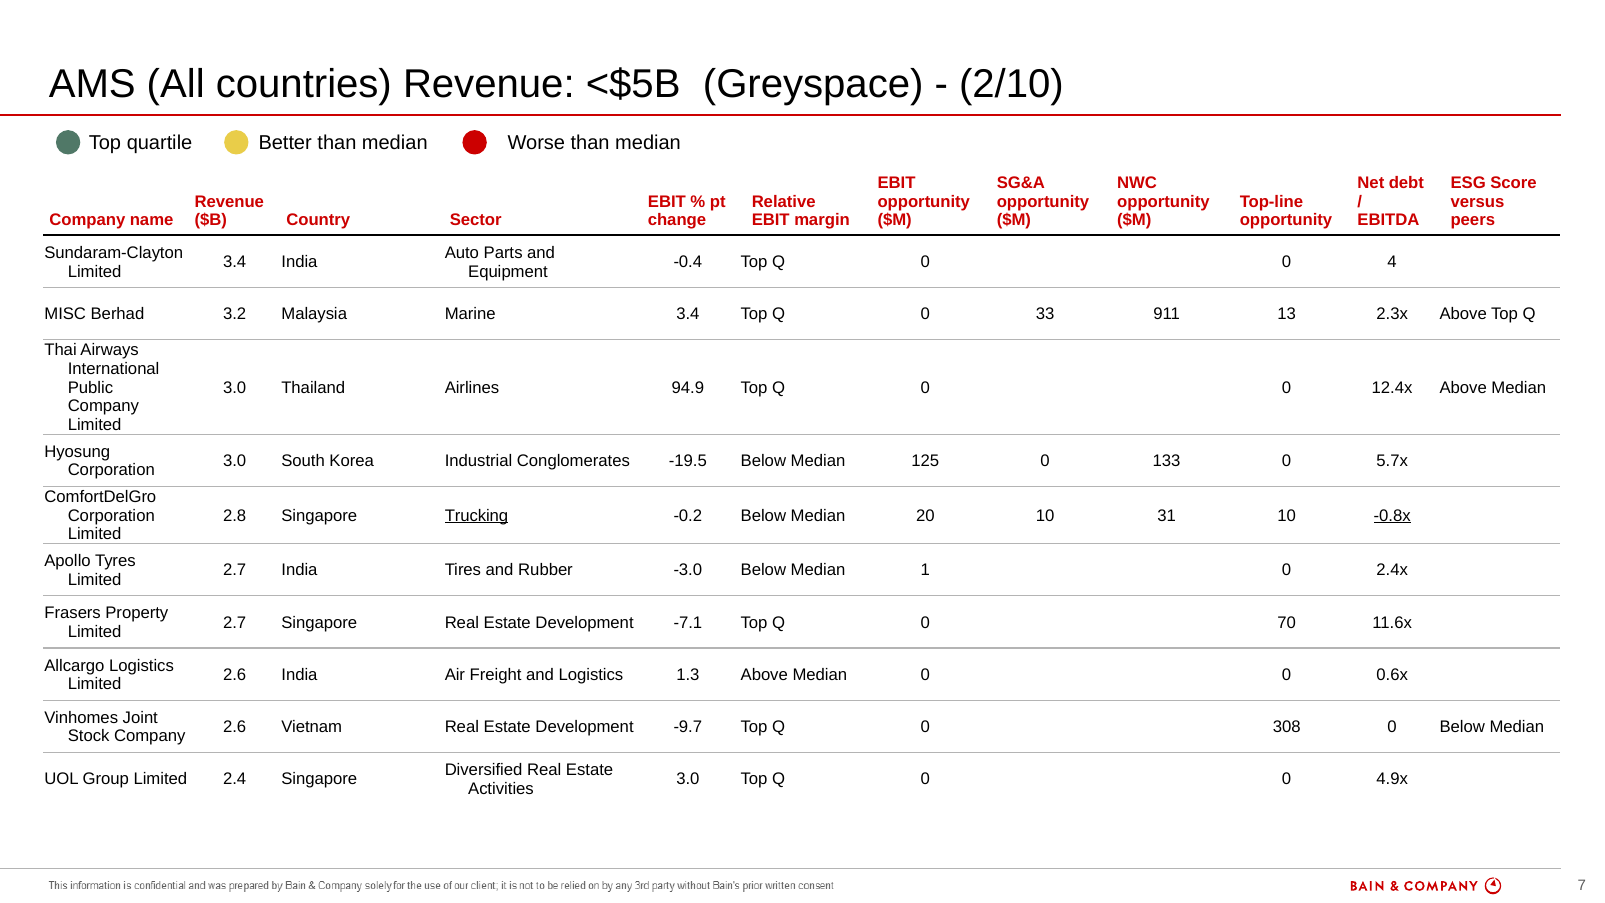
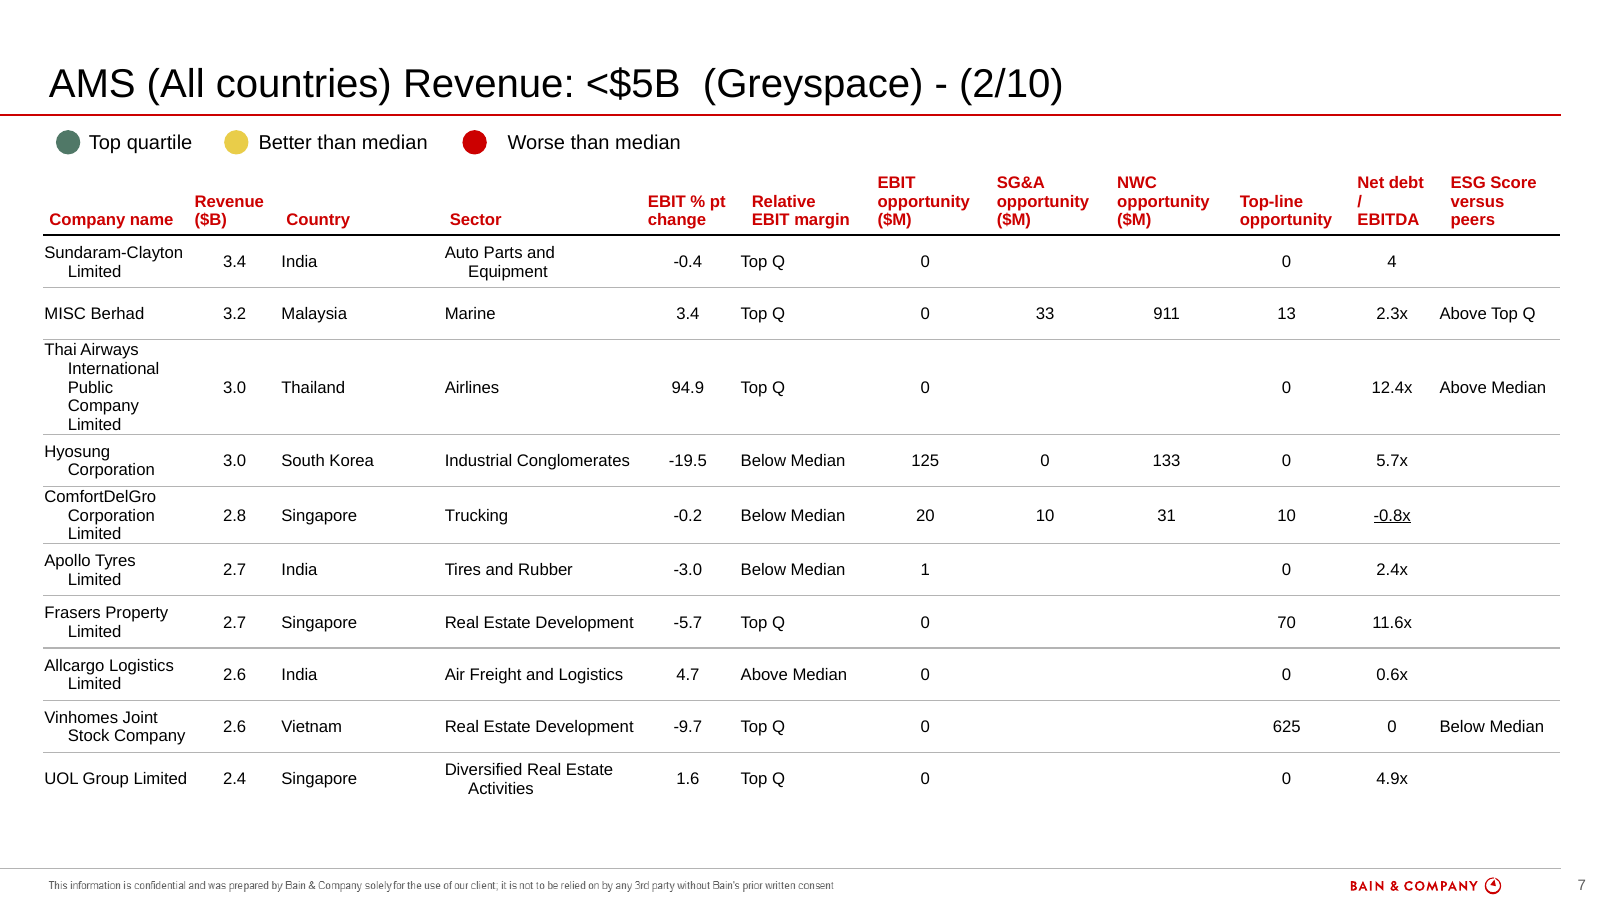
Trucking underline: present -> none
-7.1: -7.1 -> -5.7
1.3: 1.3 -> 4.7
308: 308 -> 625
3.0 at (688, 779): 3.0 -> 1.6
